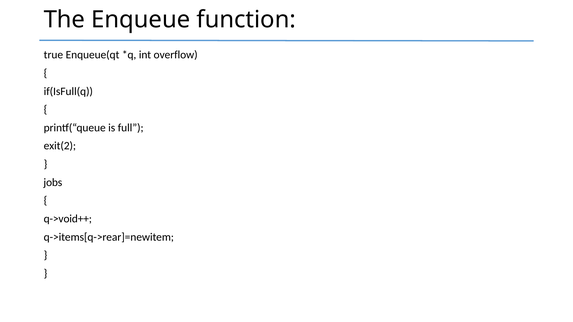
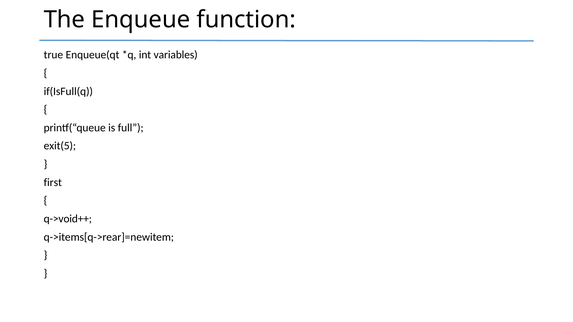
overflow: overflow -> variables
exit(2: exit(2 -> exit(5
jobs: jobs -> first
